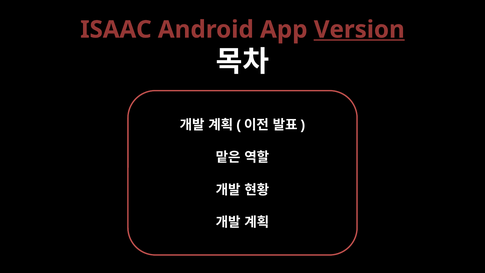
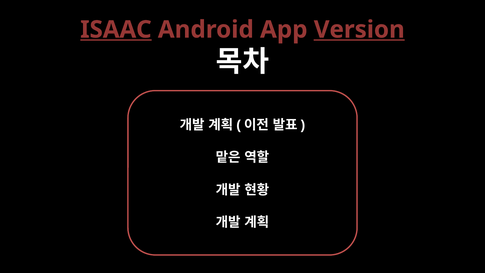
ISAAC underline: none -> present
